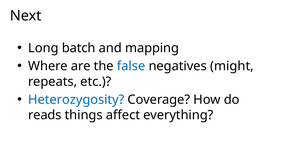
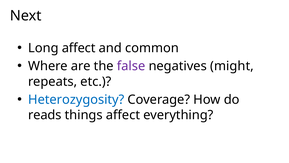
Long batch: batch -> affect
mapping: mapping -> common
false colour: blue -> purple
